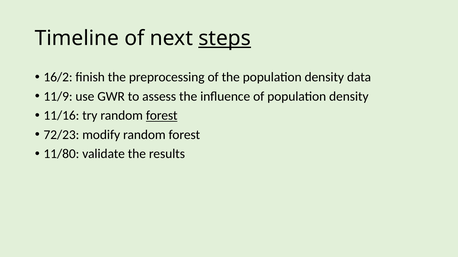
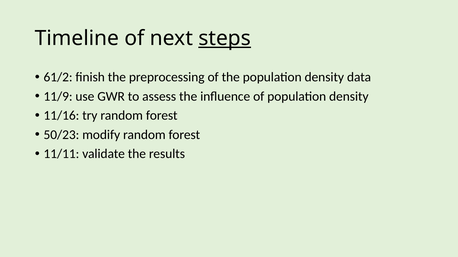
16/2: 16/2 -> 61/2
forest at (162, 116) underline: present -> none
72/23: 72/23 -> 50/23
11/80: 11/80 -> 11/11
